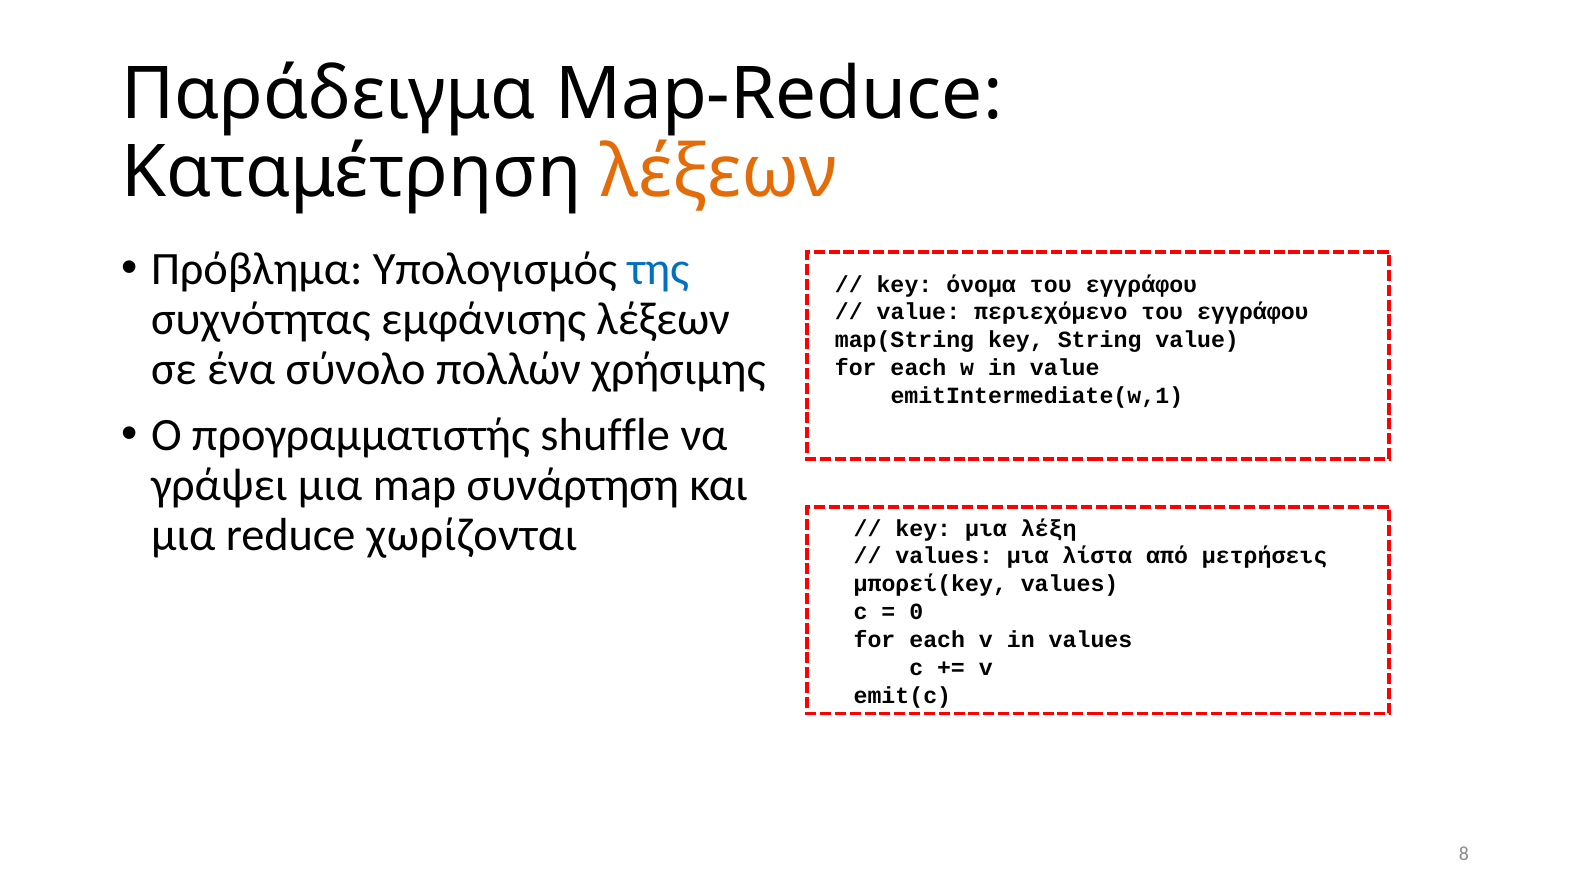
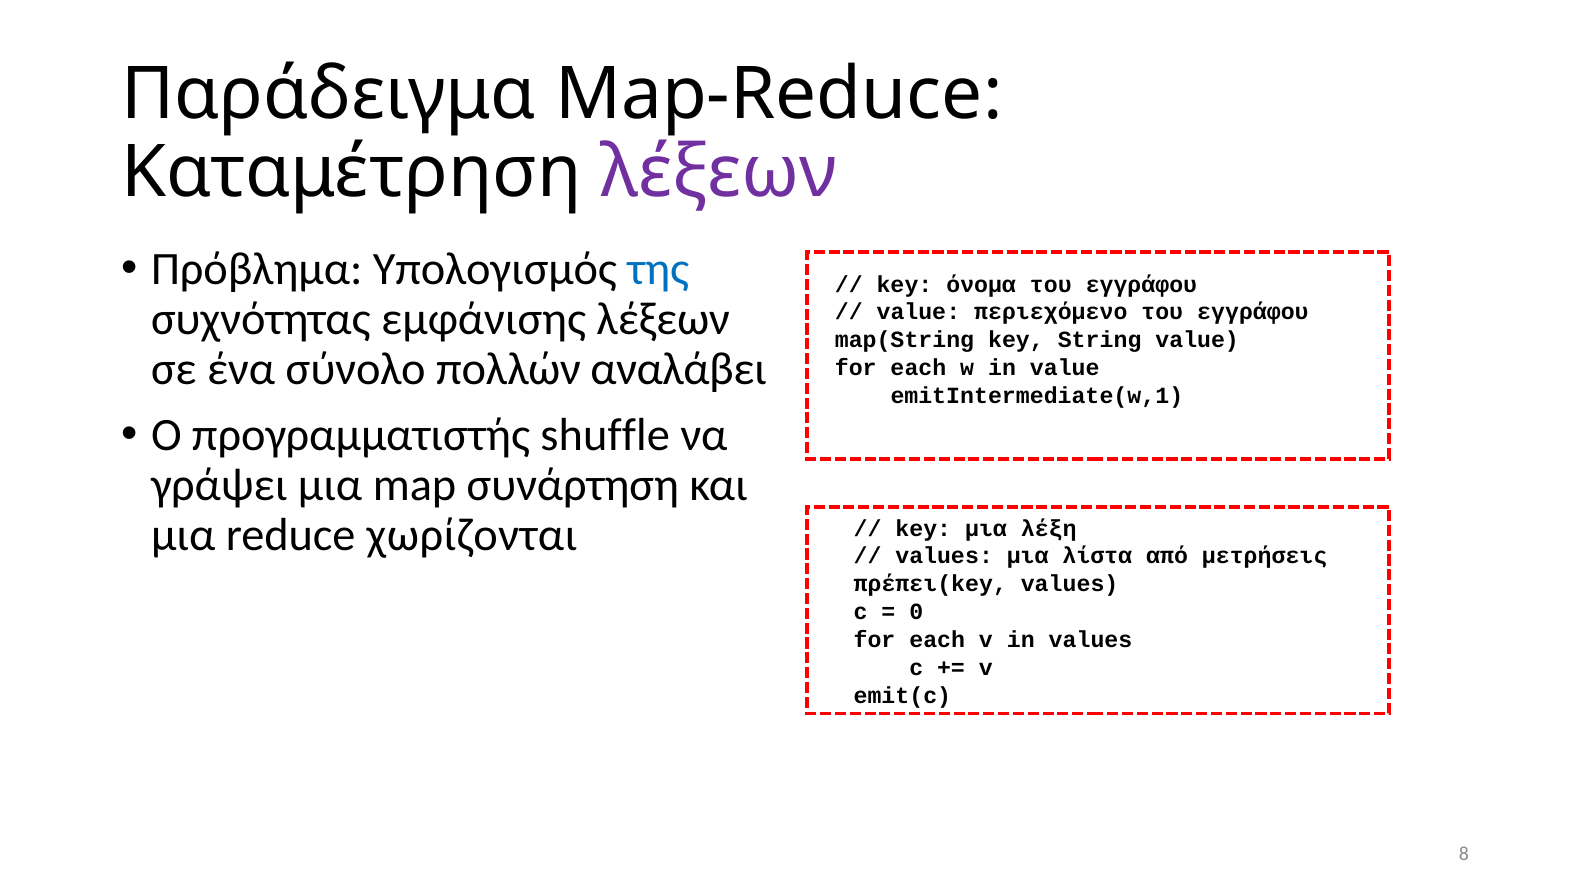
λέξεων at (719, 173) colour: orange -> purple
χρήσιμης: χρήσιμης -> αναλάβει
μπορεί(key: μπορεί(key -> πρέπει(key
